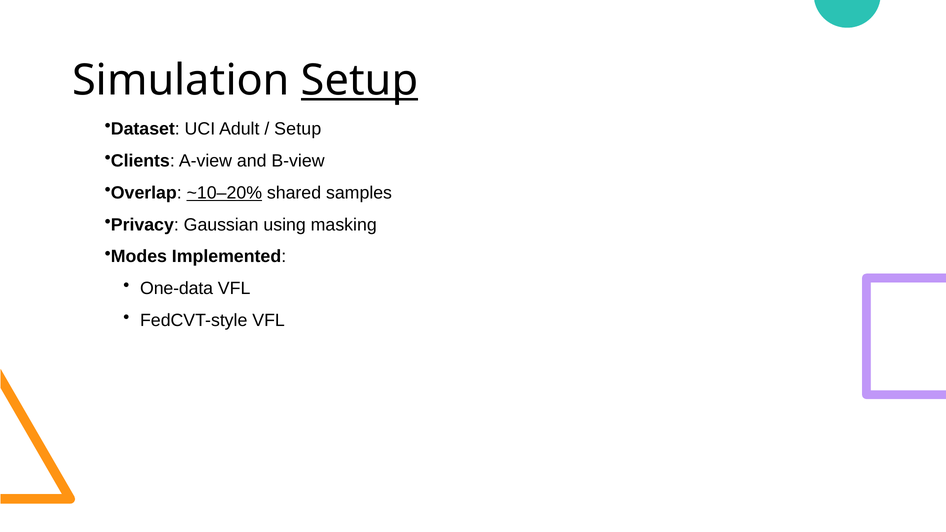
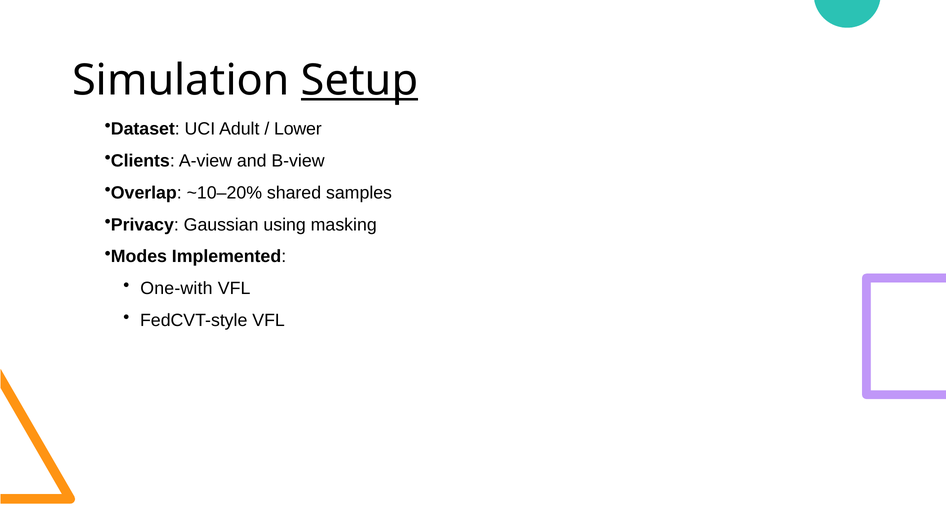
Setup at (298, 129): Setup -> Lower
~10–20% underline: present -> none
One-data: One-data -> One-with
